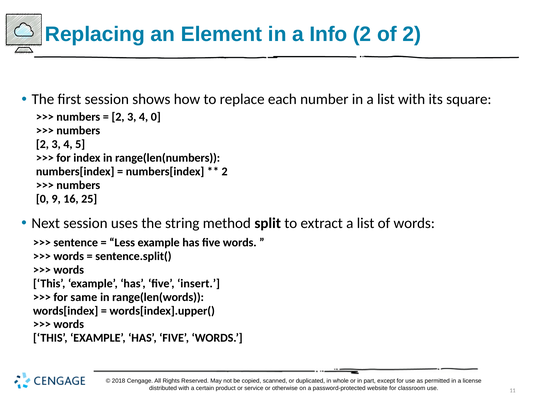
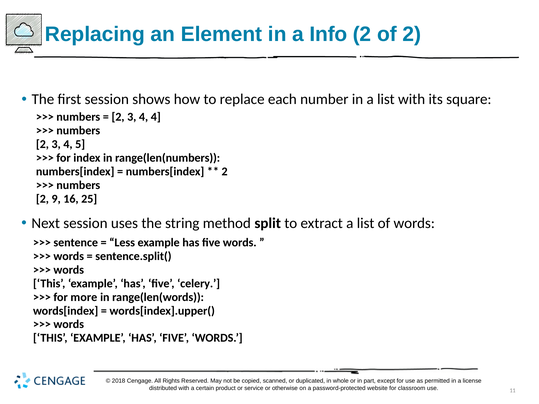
4 0: 0 -> 4
0 at (42, 199): 0 -> 2
insert: insert -> celery
same: same -> more
